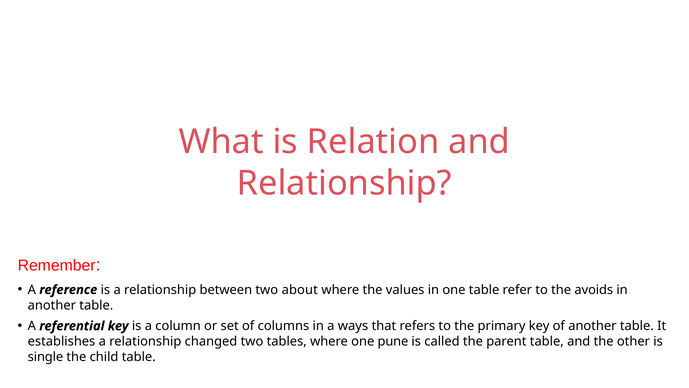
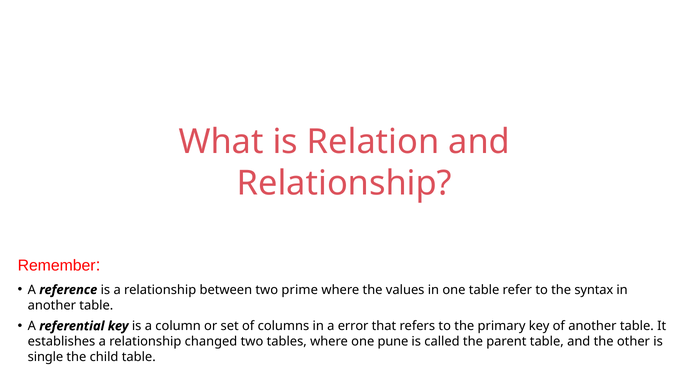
about: about -> prime
avoids: avoids -> syntax
ways: ways -> error
